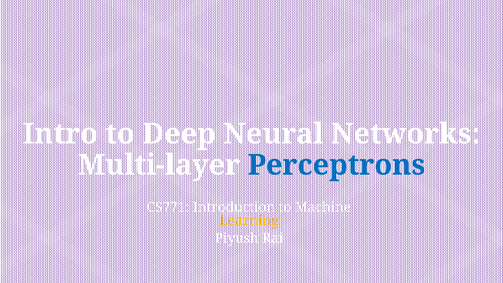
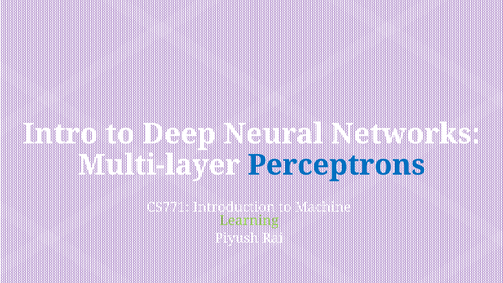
Learning colour: yellow -> light green
